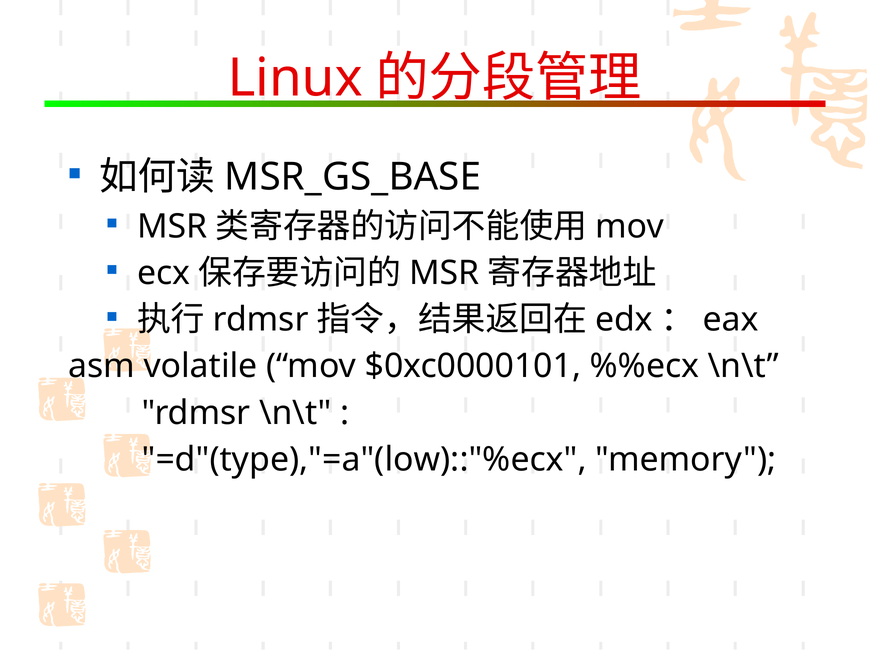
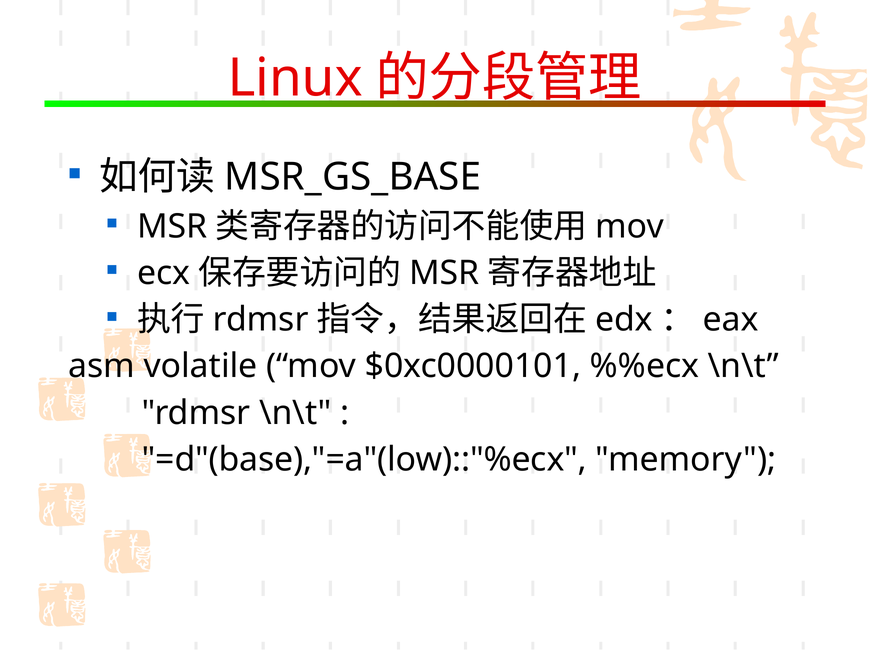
=d"(type),"=a"(low)::"%ecx: =d"(type),"=a"(low)::"%ecx -> =d"(base),"=a"(low)::"%ecx
